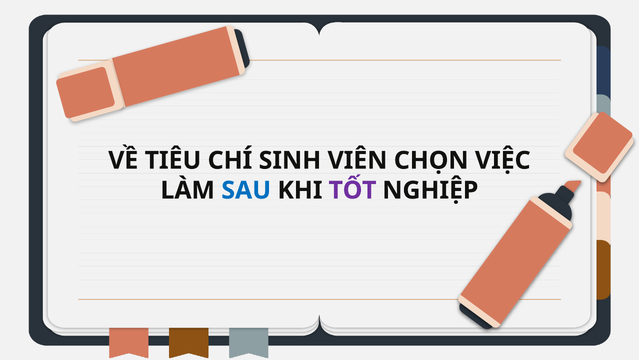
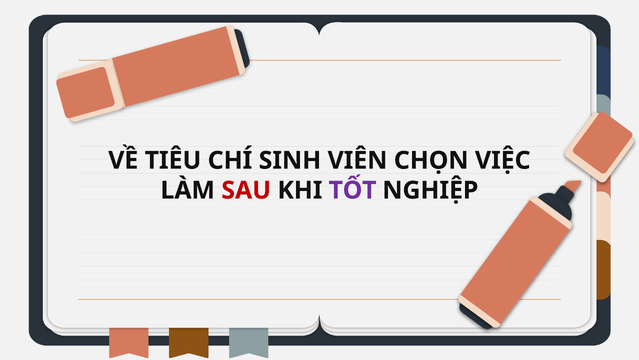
SAU colour: blue -> red
